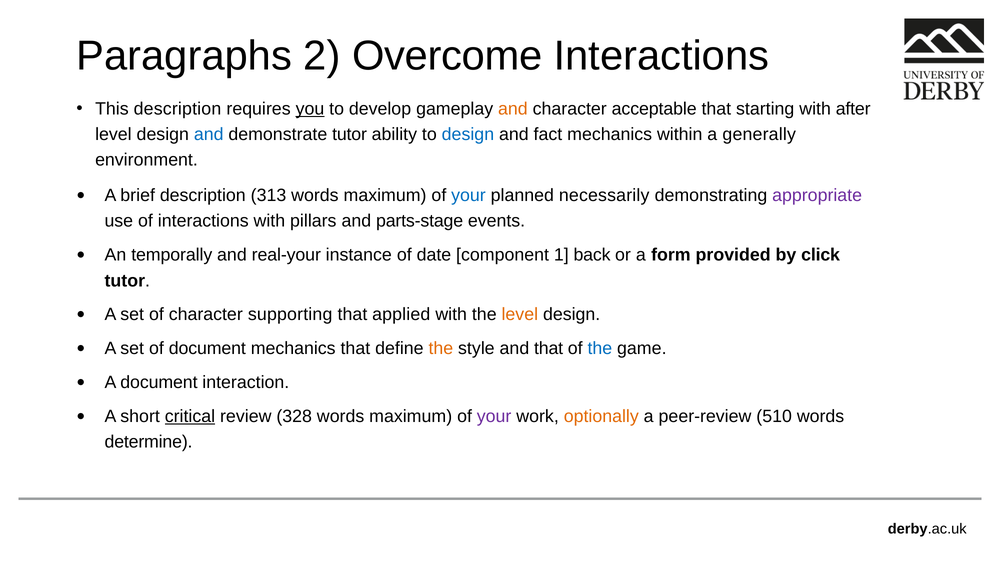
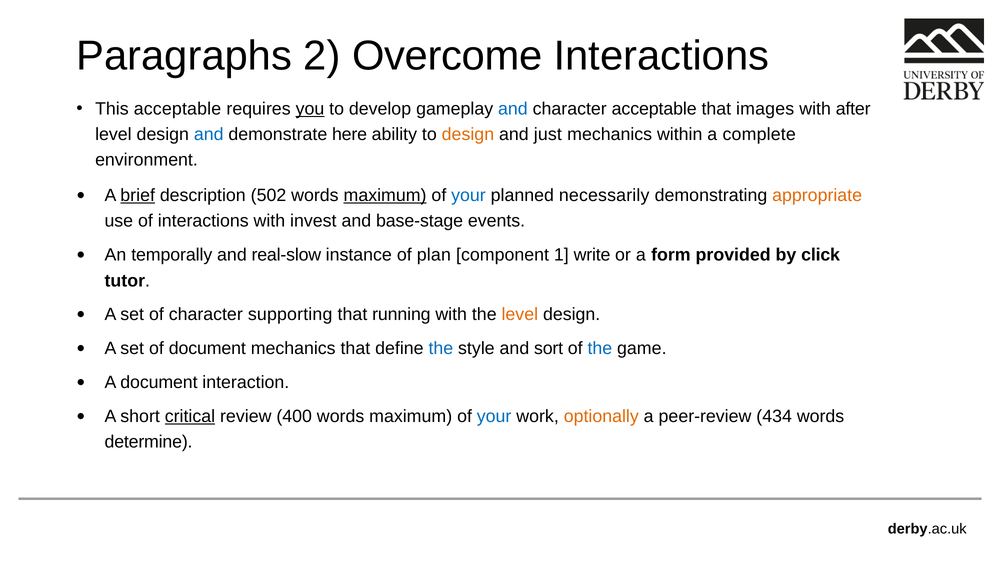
This description: description -> acceptable
and at (513, 109) colour: orange -> blue
starting: starting -> images
demonstrate tutor: tutor -> here
design at (468, 134) colour: blue -> orange
fact: fact -> just
generally: generally -> complete
brief underline: none -> present
313: 313 -> 502
maximum at (385, 195) underline: none -> present
appropriate colour: purple -> orange
pillars: pillars -> invest
parts-stage: parts-stage -> base-stage
real-your: real-your -> real-slow
date: date -> plan
back: back -> write
applied: applied -> running
the at (441, 348) colour: orange -> blue
and that: that -> sort
328: 328 -> 400
your at (494, 416) colour: purple -> blue
510: 510 -> 434
